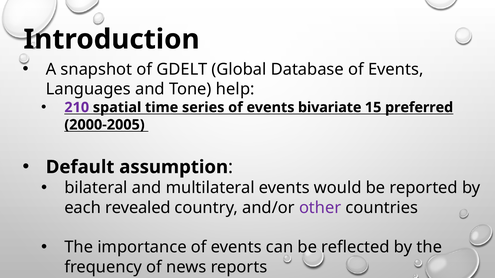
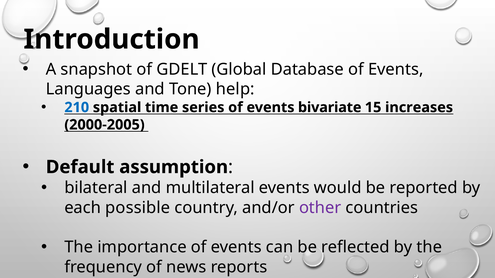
210 colour: purple -> blue
preferred: preferred -> increases
revealed: revealed -> possible
